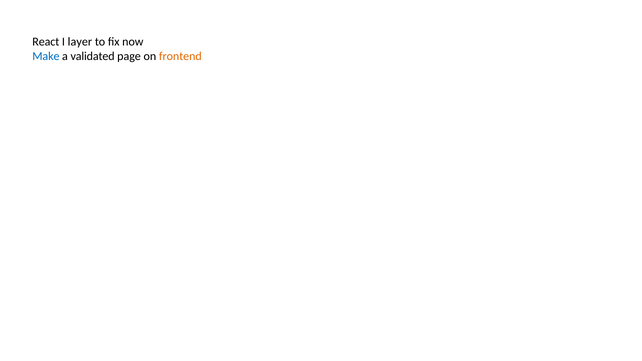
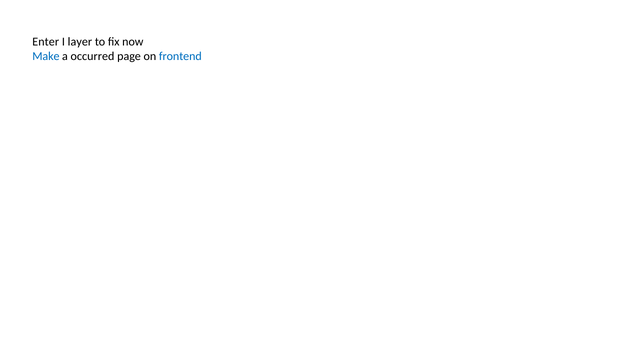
React: React -> Enter
validated: validated -> occurred
frontend colour: orange -> blue
